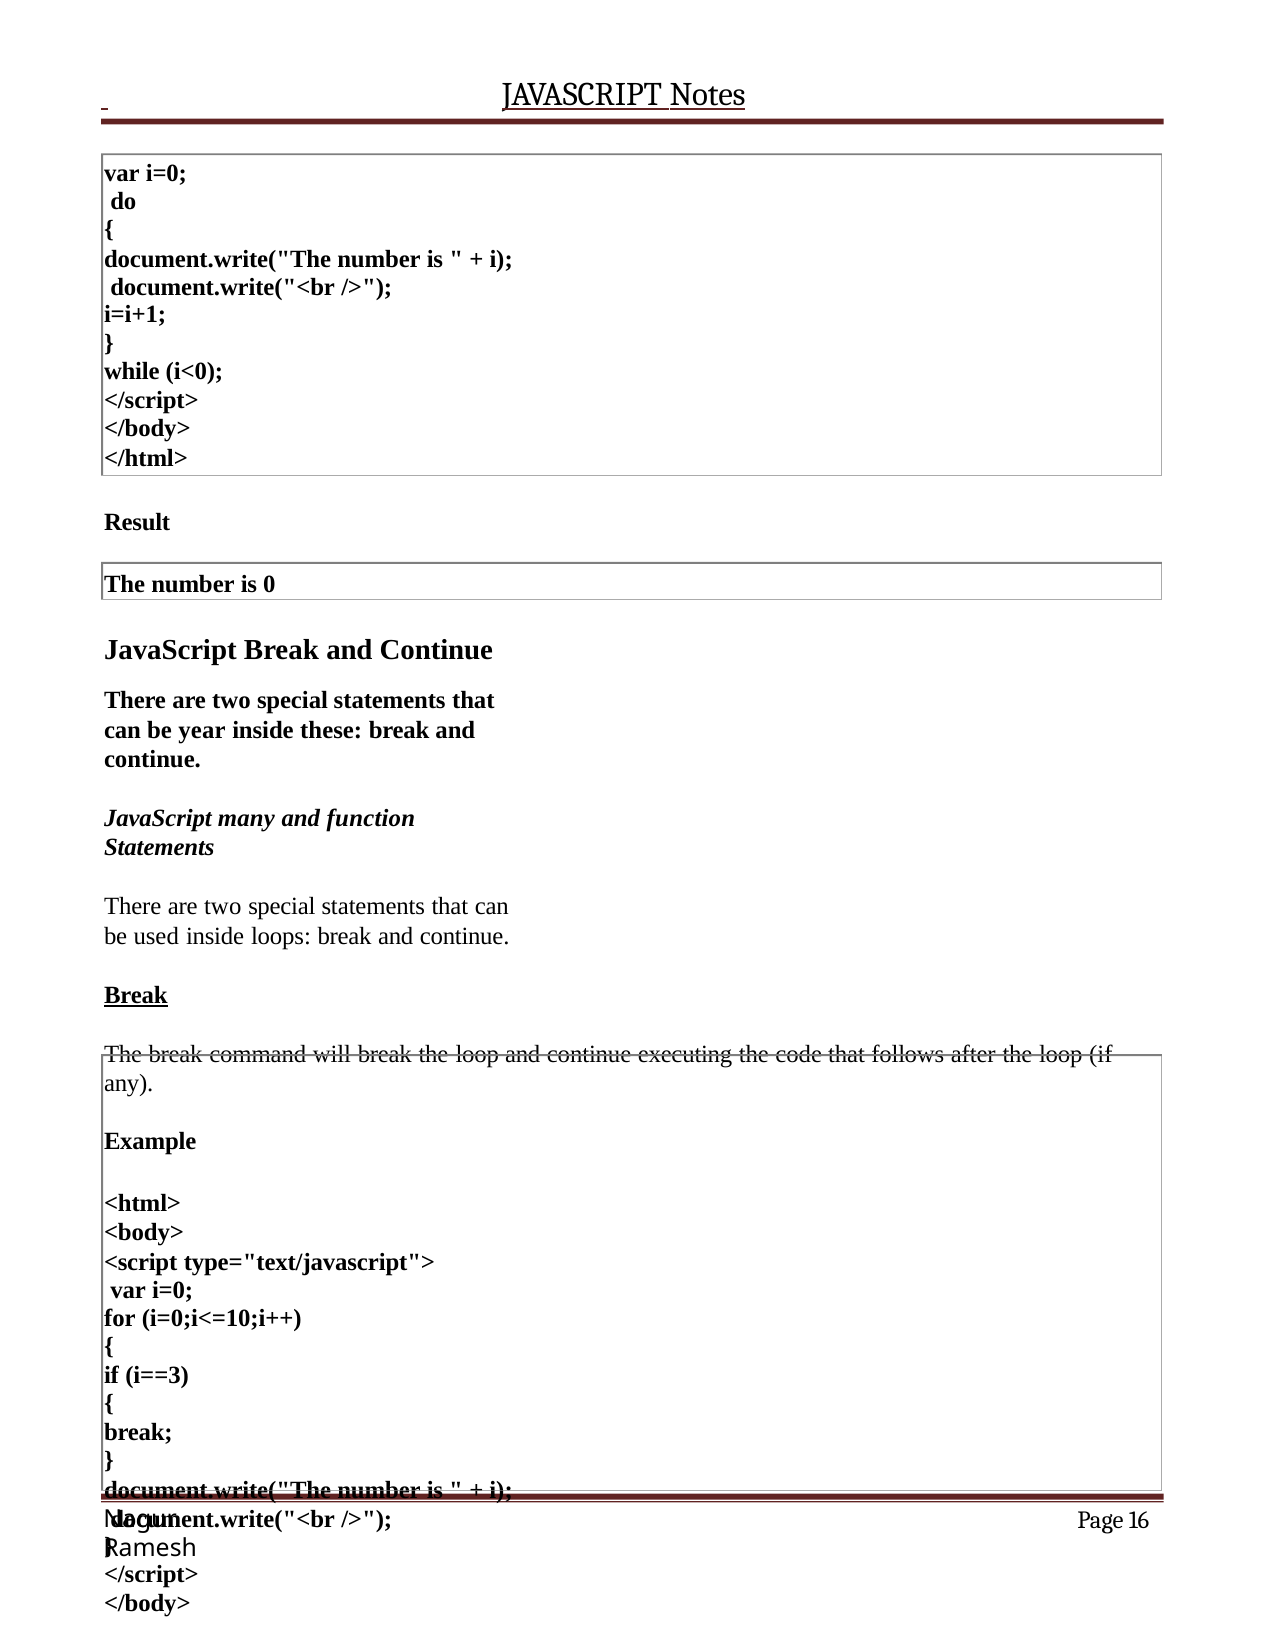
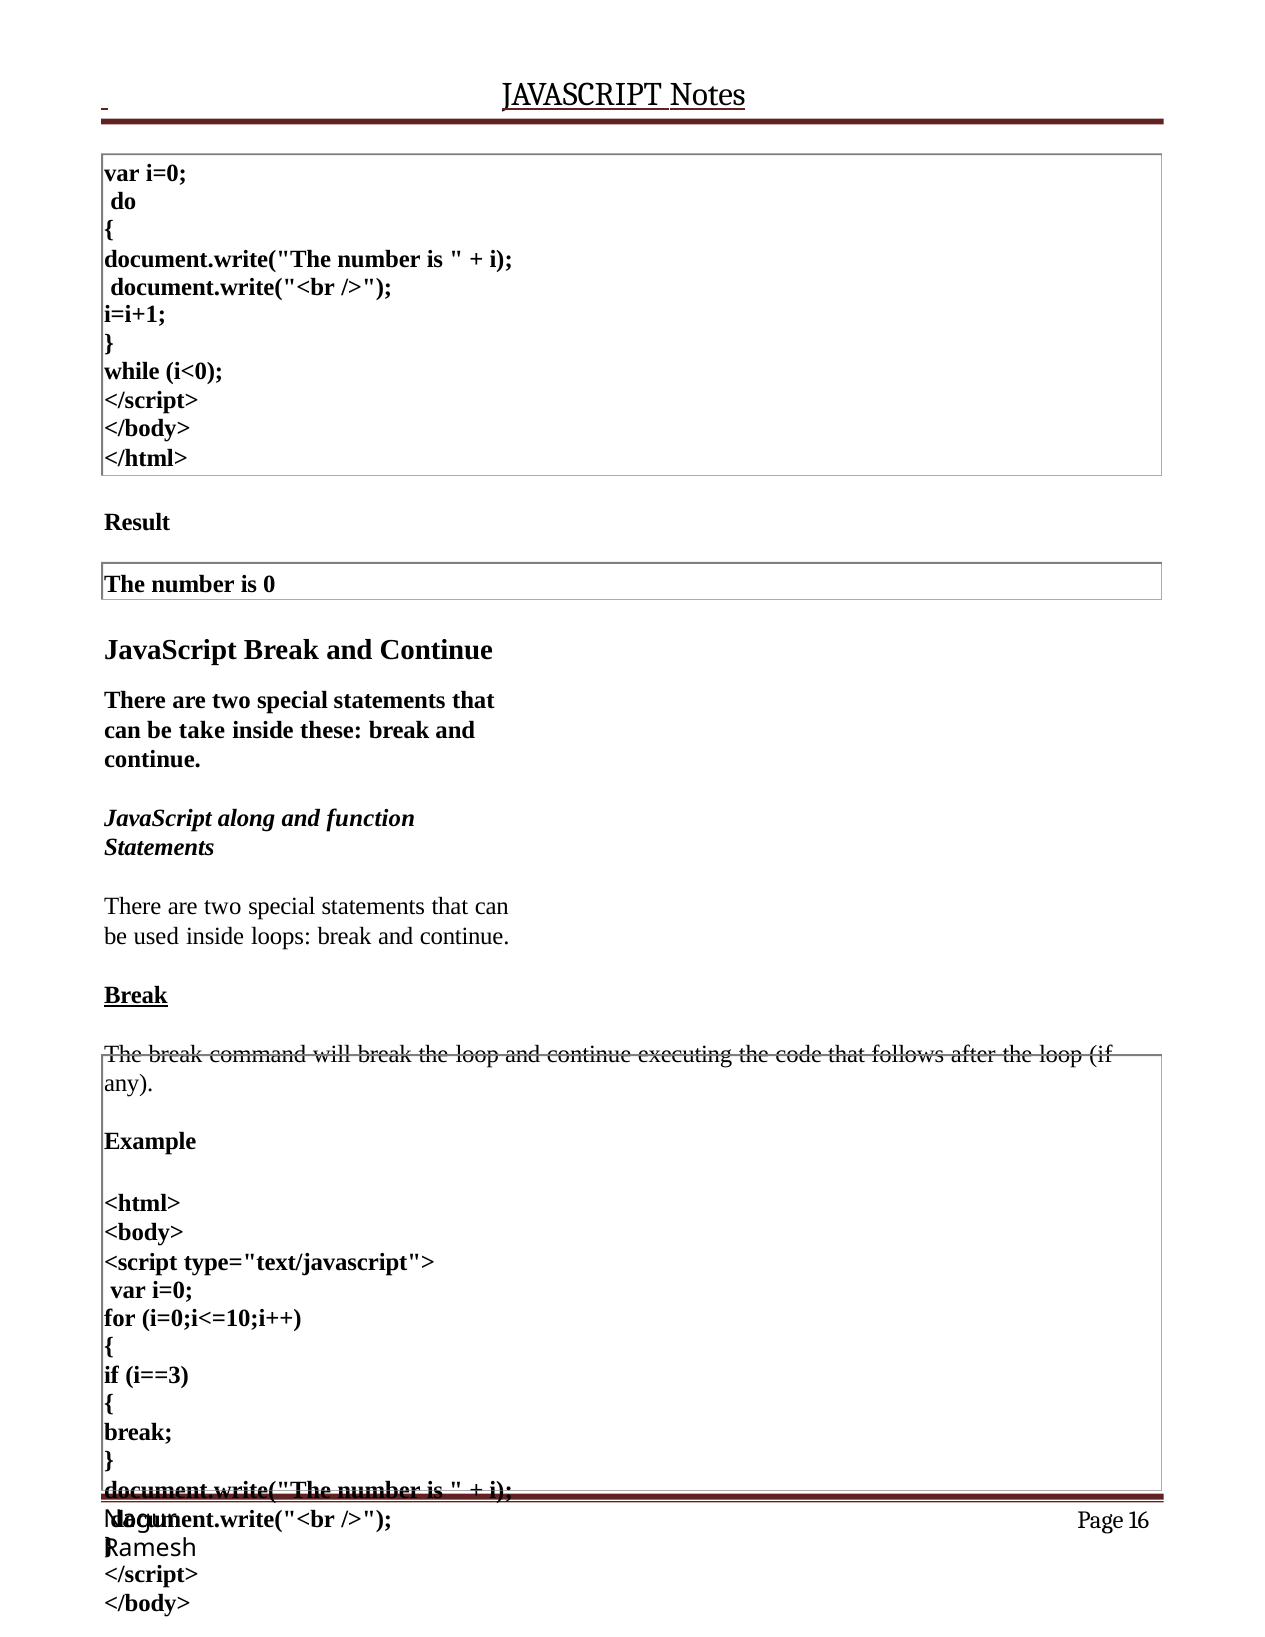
year: year -> take
many: many -> along
